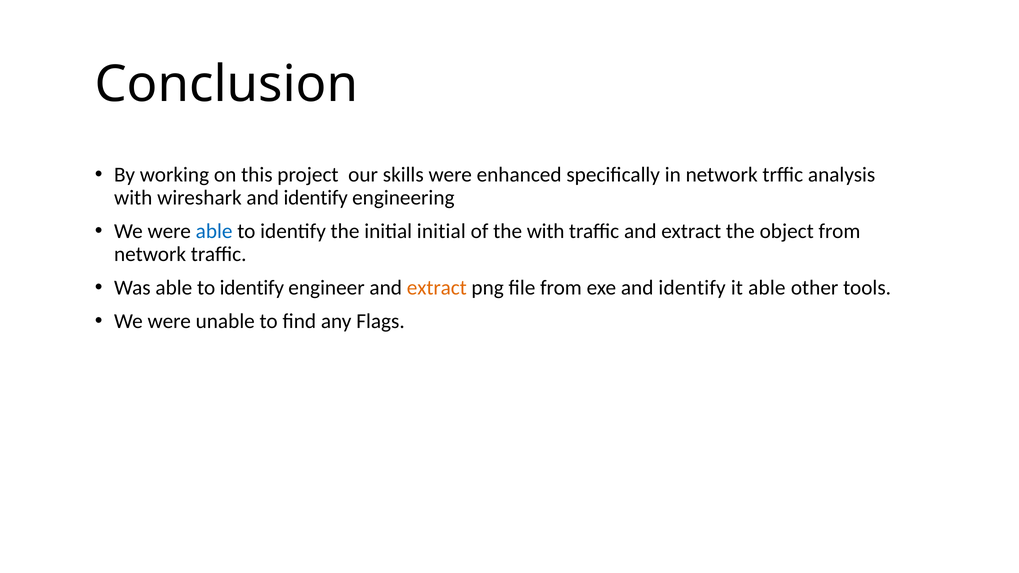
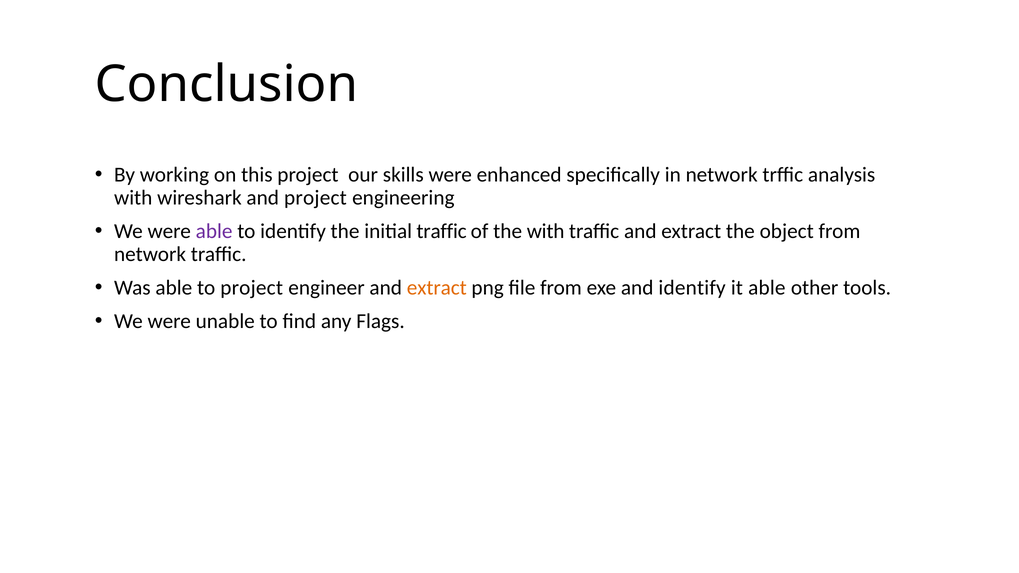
wireshark and identify: identify -> project
able at (214, 231) colour: blue -> purple
initial initial: initial -> traffic
Was able to identify: identify -> project
